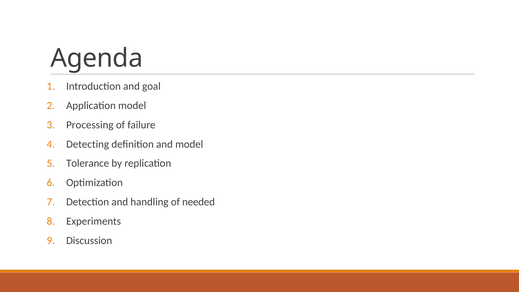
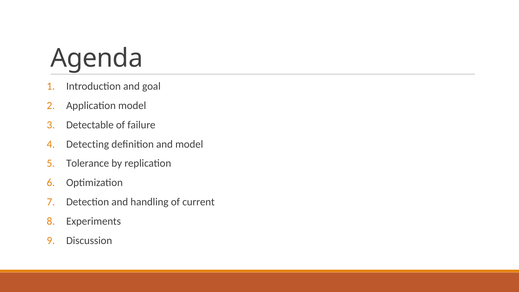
Processing: Processing -> Detectable
needed: needed -> current
